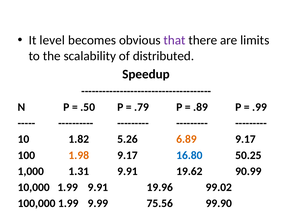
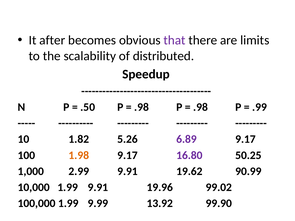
level: level -> after
.79 at (142, 107): .79 -> .98
.89 at (201, 107): .89 -> .98
6.89 colour: orange -> purple
16.80 colour: blue -> purple
1.31: 1.31 -> 2.99
75.56: 75.56 -> 13.92
